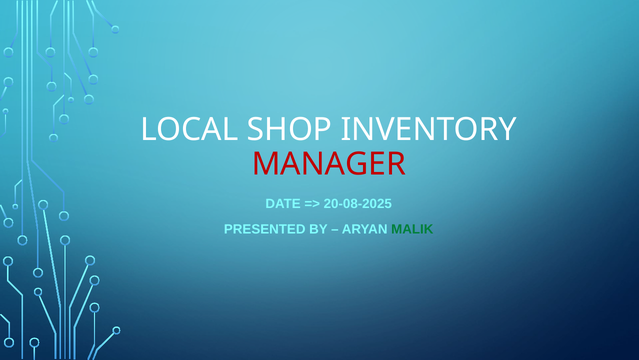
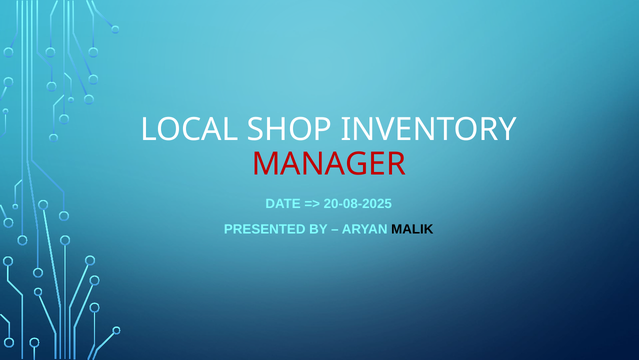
MALIK colour: green -> black
